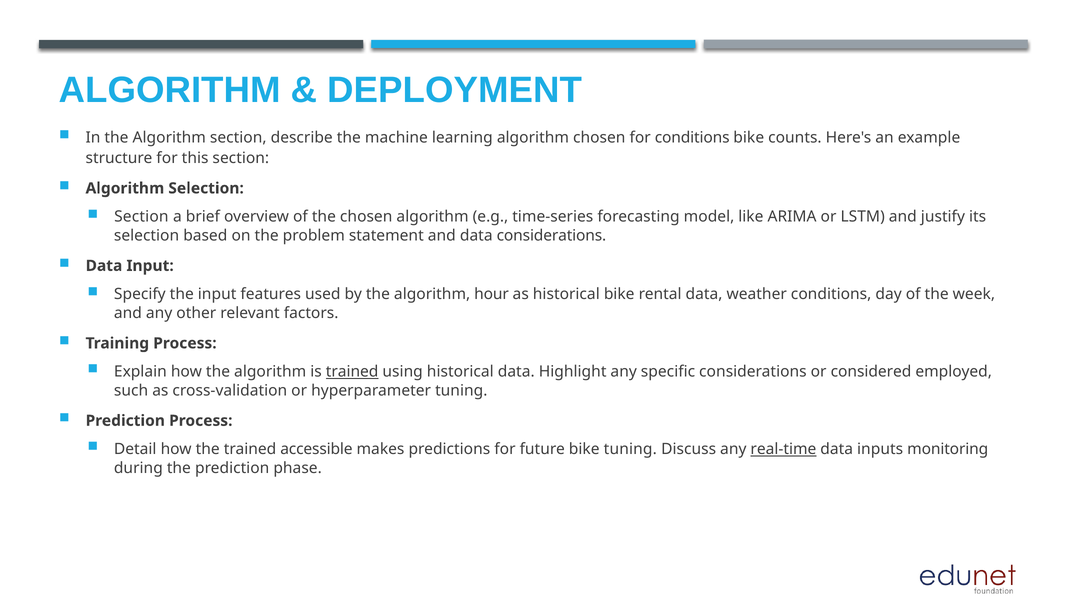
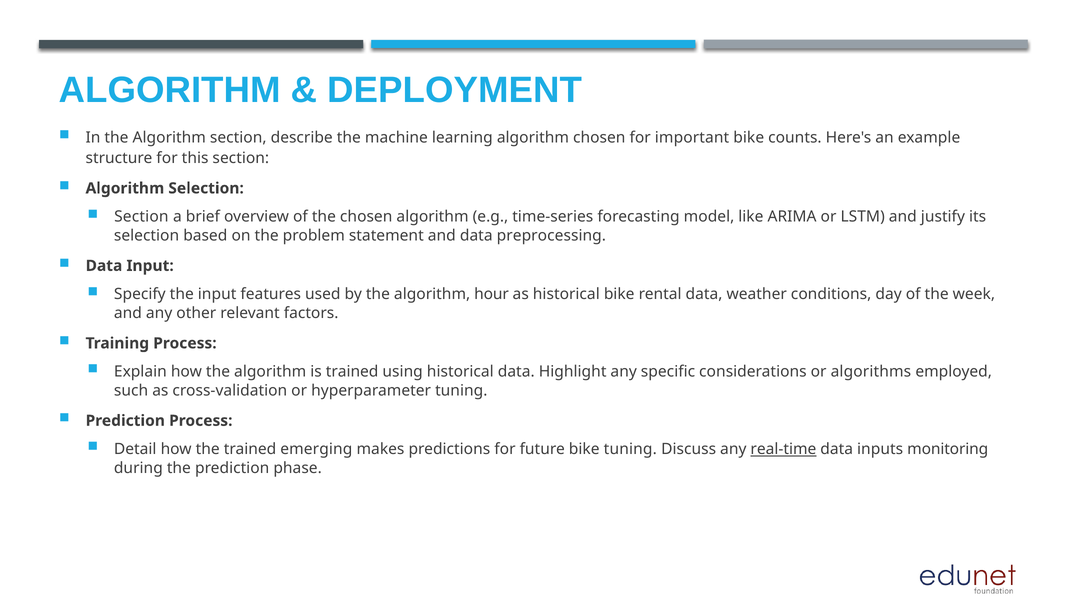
for conditions: conditions -> important
data considerations: considerations -> preprocessing
trained at (352, 372) underline: present -> none
considered: considered -> algorithms
accessible: accessible -> emerging
